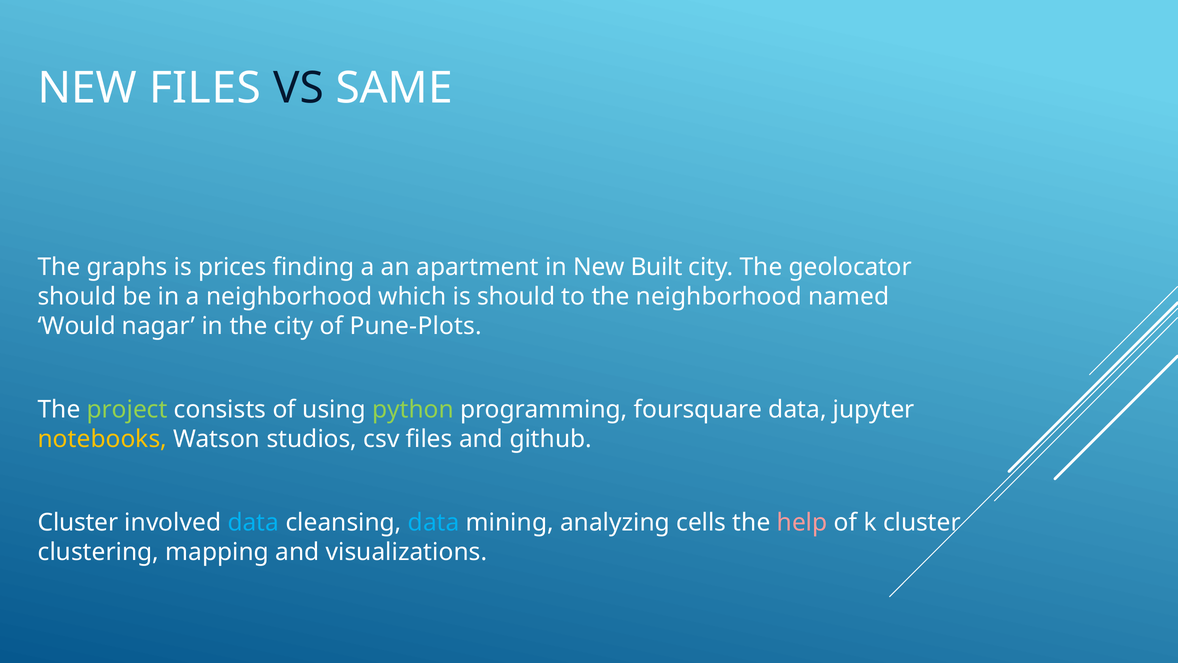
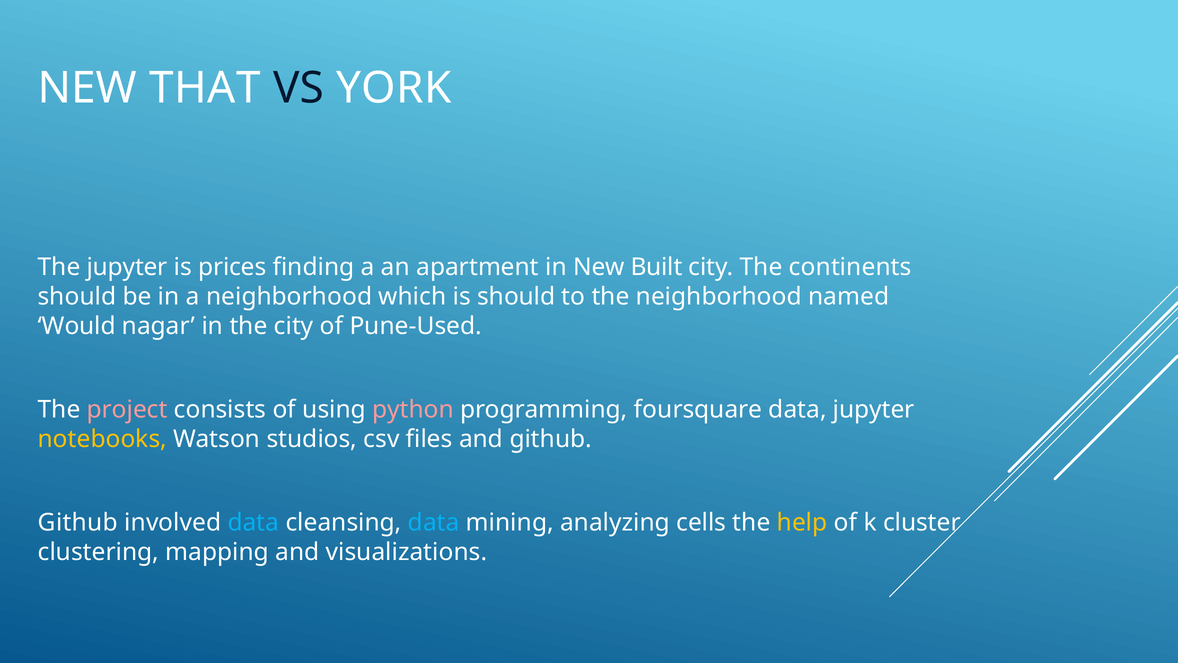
NEW FILES: FILES -> THAT
SAME: SAME -> YORK
The graphs: graphs -> jupyter
geolocator: geolocator -> continents
Pune-Plots: Pune-Plots -> Pune-Used
project colour: light green -> pink
python colour: light green -> pink
Cluster at (78, 522): Cluster -> Github
help colour: pink -> yellow
